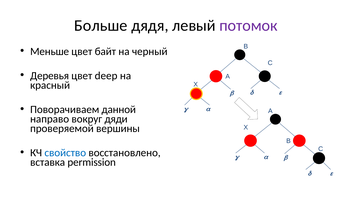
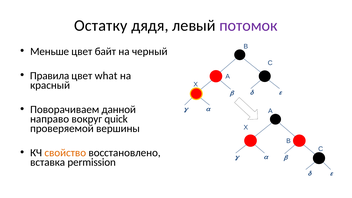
Больше: Больше -> Остатку
Деревья: Деревья -> Правила
deep: deep -> what
дяди: дяди -> quick
свойство colour: blue -> orange
